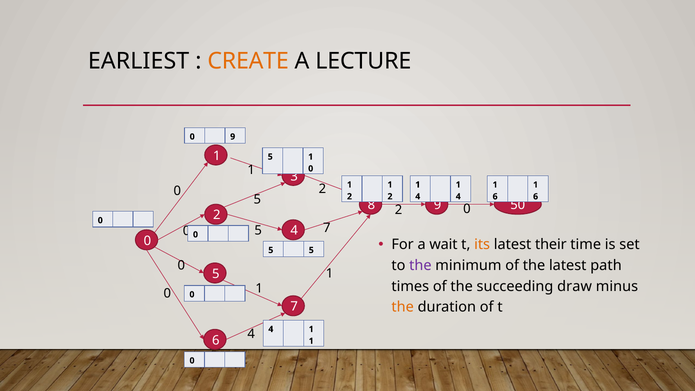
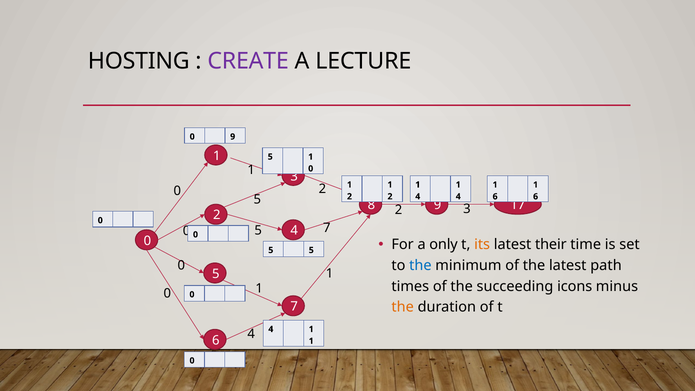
EARLIEST: EARLIEST -> HOSTING
CREATE colour: orange -> purple
50: 50 -> 17
2 0: 0 -> 3
wait: wait -> only
the at (420, 265) colour: purple -> blue
draw: draw -> icons
